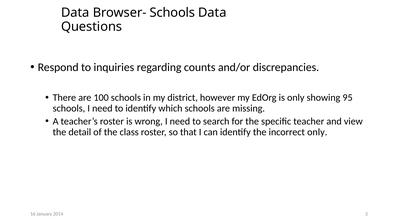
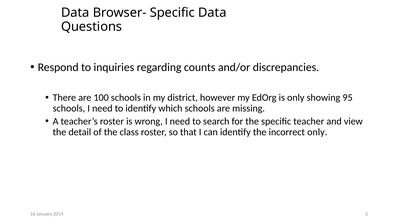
Browser- Schools: Schools -> Specific
